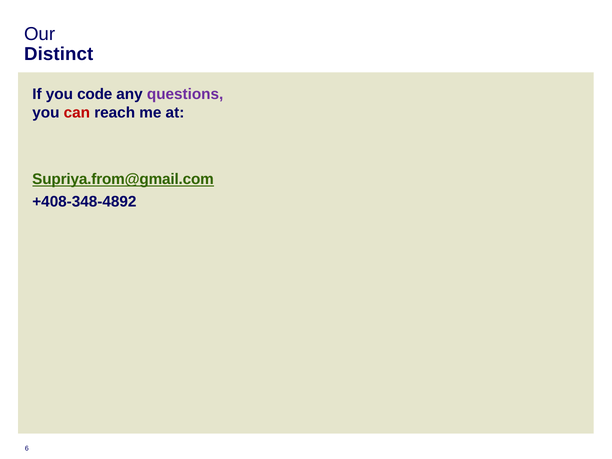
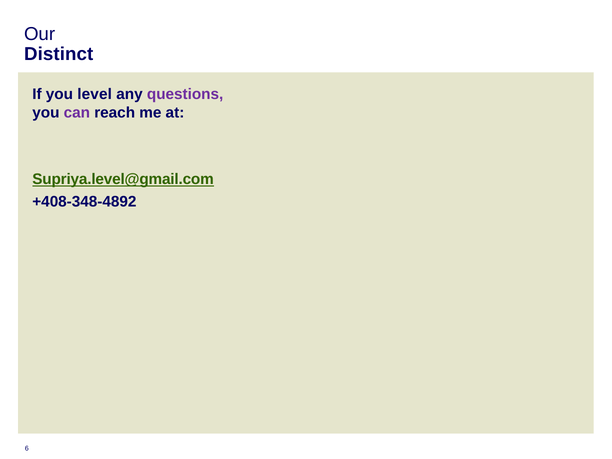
code: code -> level
can colour: red -> purple
Supriya.from@gmail.com: Supriya.from@gmail.com -> Supriya.level@gmail.com
